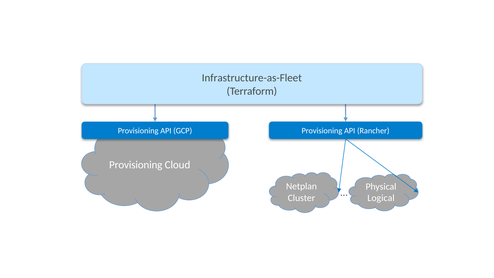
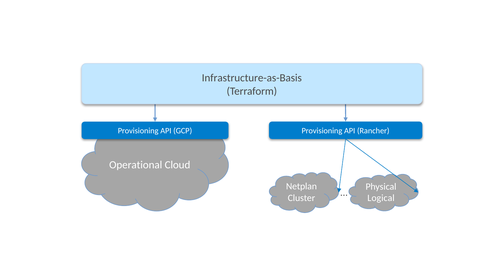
Infrastructure-as-Fleet: Infrastructure-as-Fleet -> Infrastructure-as-Basis
Provisioning at (136, 165): Provisioning -> Operational
